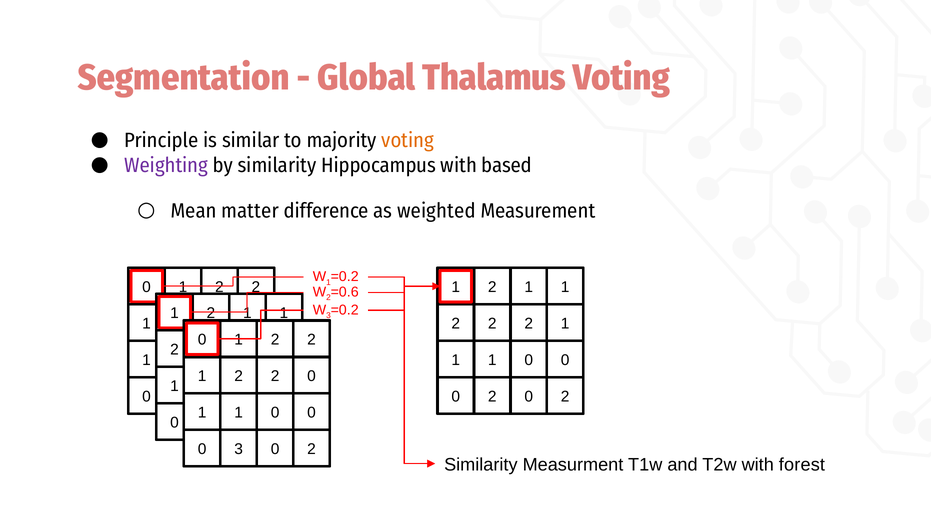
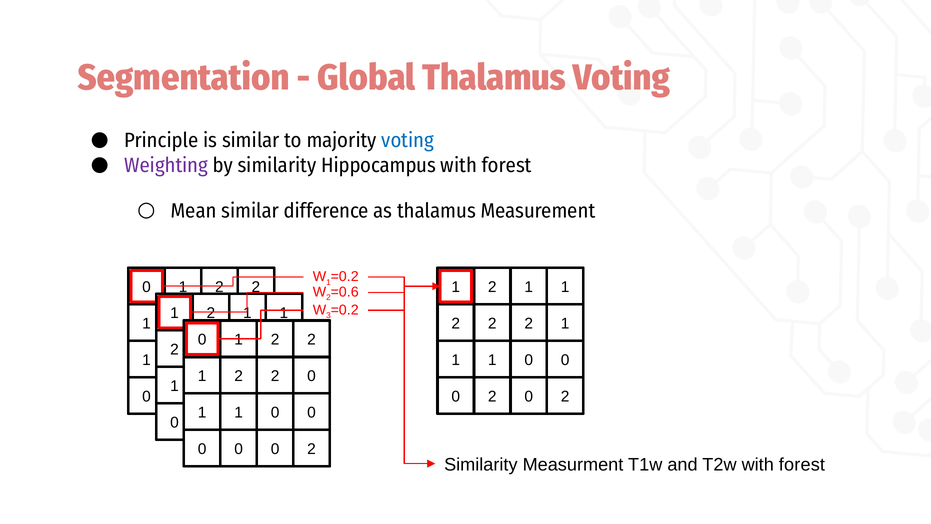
voting at (408, 141) colour: orange -> blue
based at (507, 165): based -> forest
Mean matter: matter -> similar
as weighted: weighted -> thalamus
3 at (239, 449): 3 -> 0
